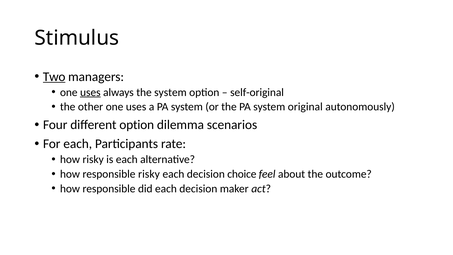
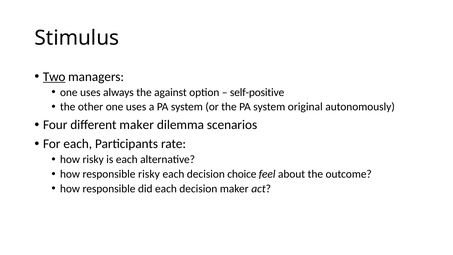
uses at (90, 92) underline: present -> none
the system: system -> against
self-original: self-original -> self-positive
different option: option -> maker
